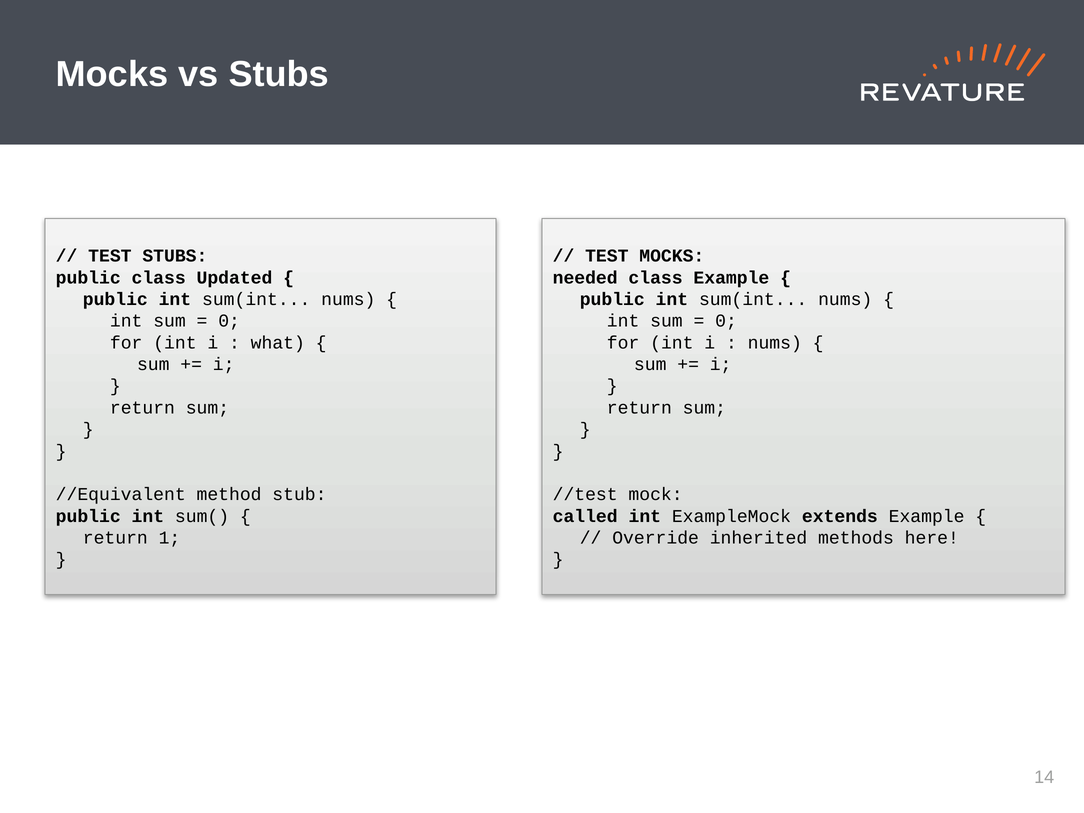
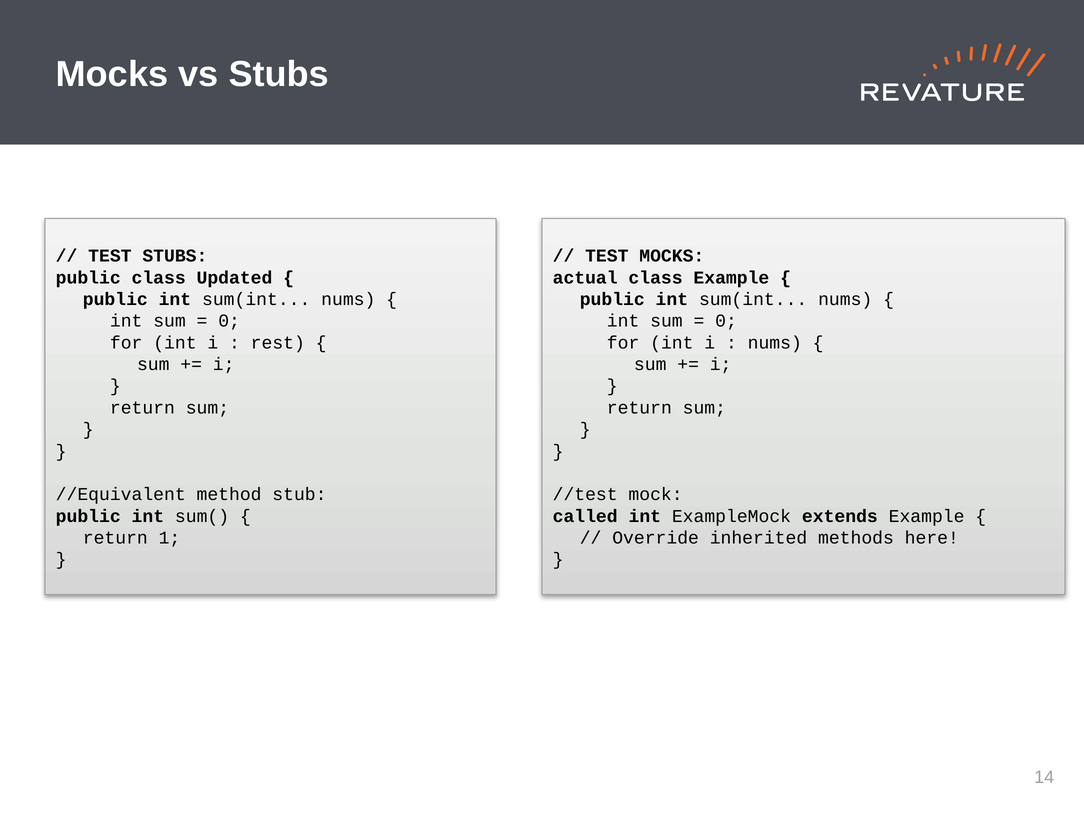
needed: needed -> actual
what: what -> rest
